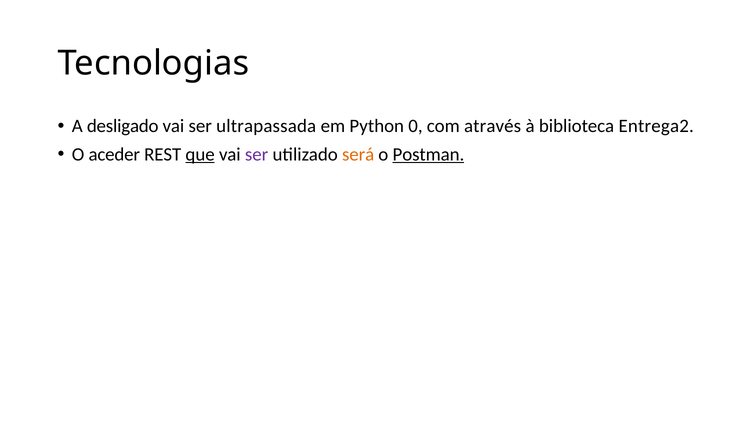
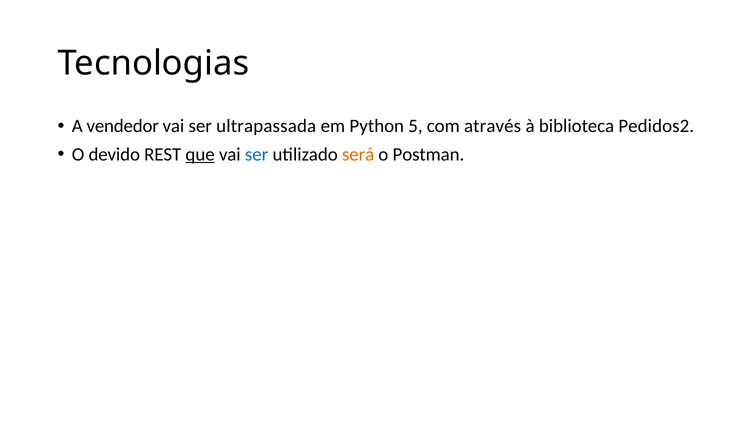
desligado: desligado -> vendedor
0: 0 -> 5
Entrega2: Entrega2 -> Pedidos2
aceder: aceder -> devido
ser at (257, 154) colour: purple -> blue
Postman underline: present -> none
